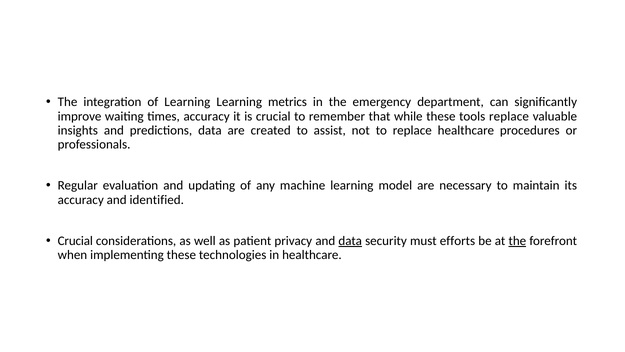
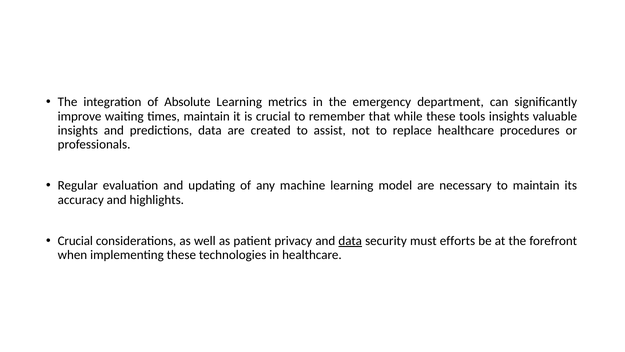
of Learning: Learning -> Absolute
times accuracy: accuracy -> maintain
tools replace: replace -> insights
identified: identified -> highlights
the at (517, 241) underline: present -> none
